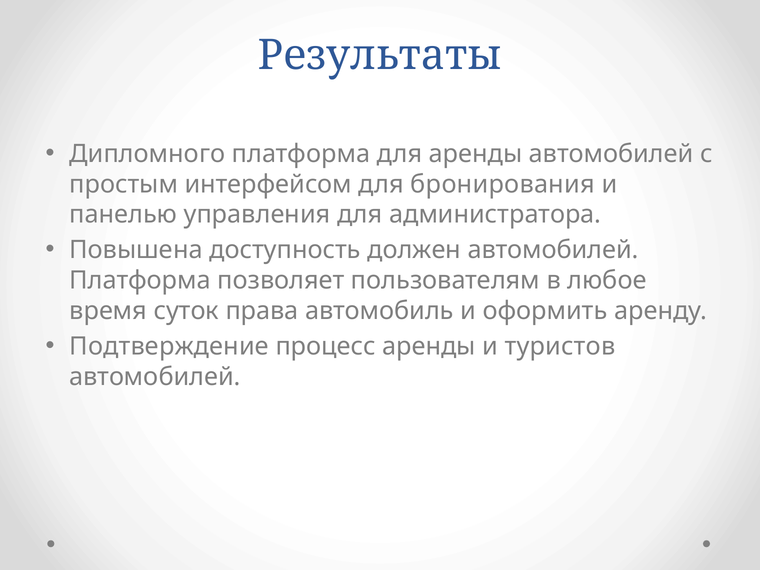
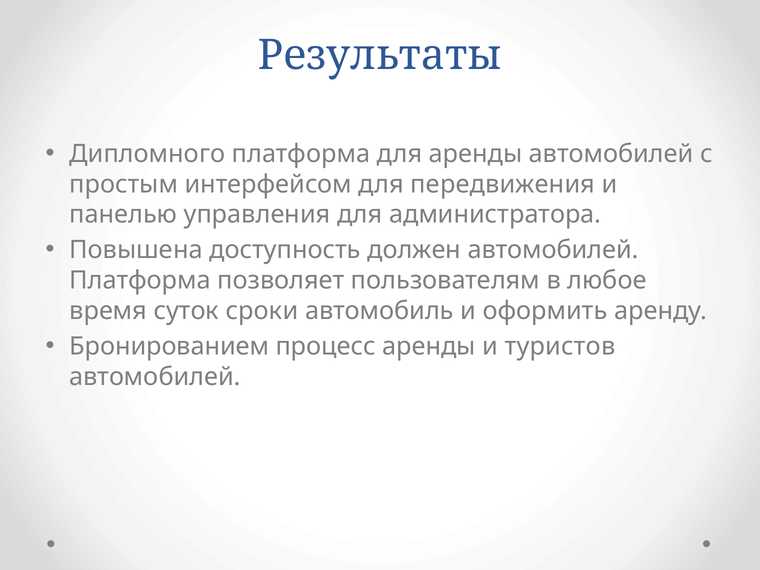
бронирования: бронирования -> передвижения
права: права -> сроки
Подтверждение: Подтверждение -> Бронированием
